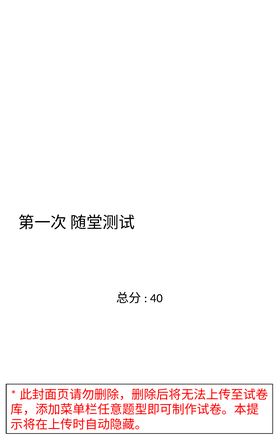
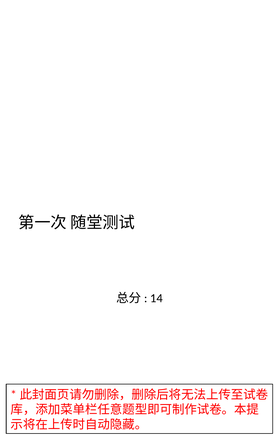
40: 40 -> 14
